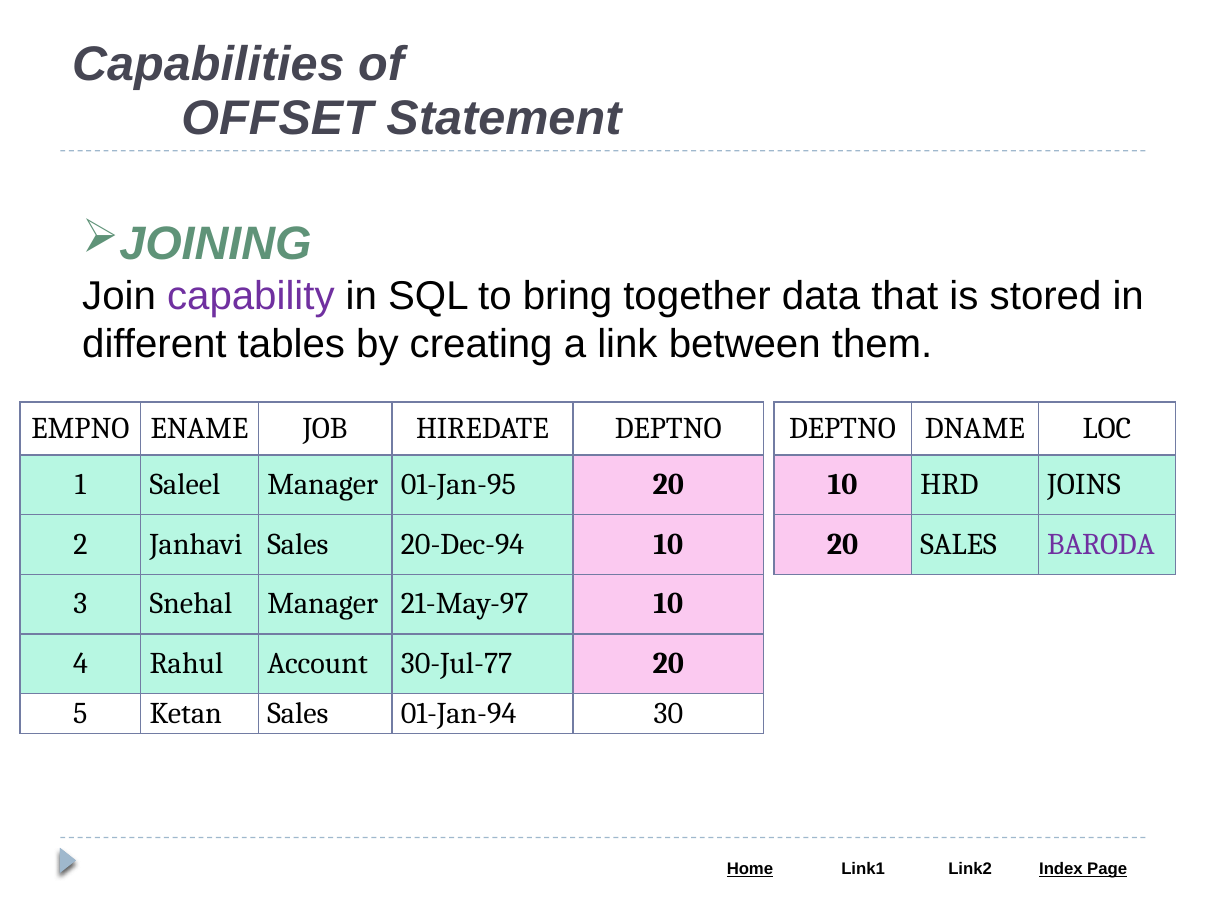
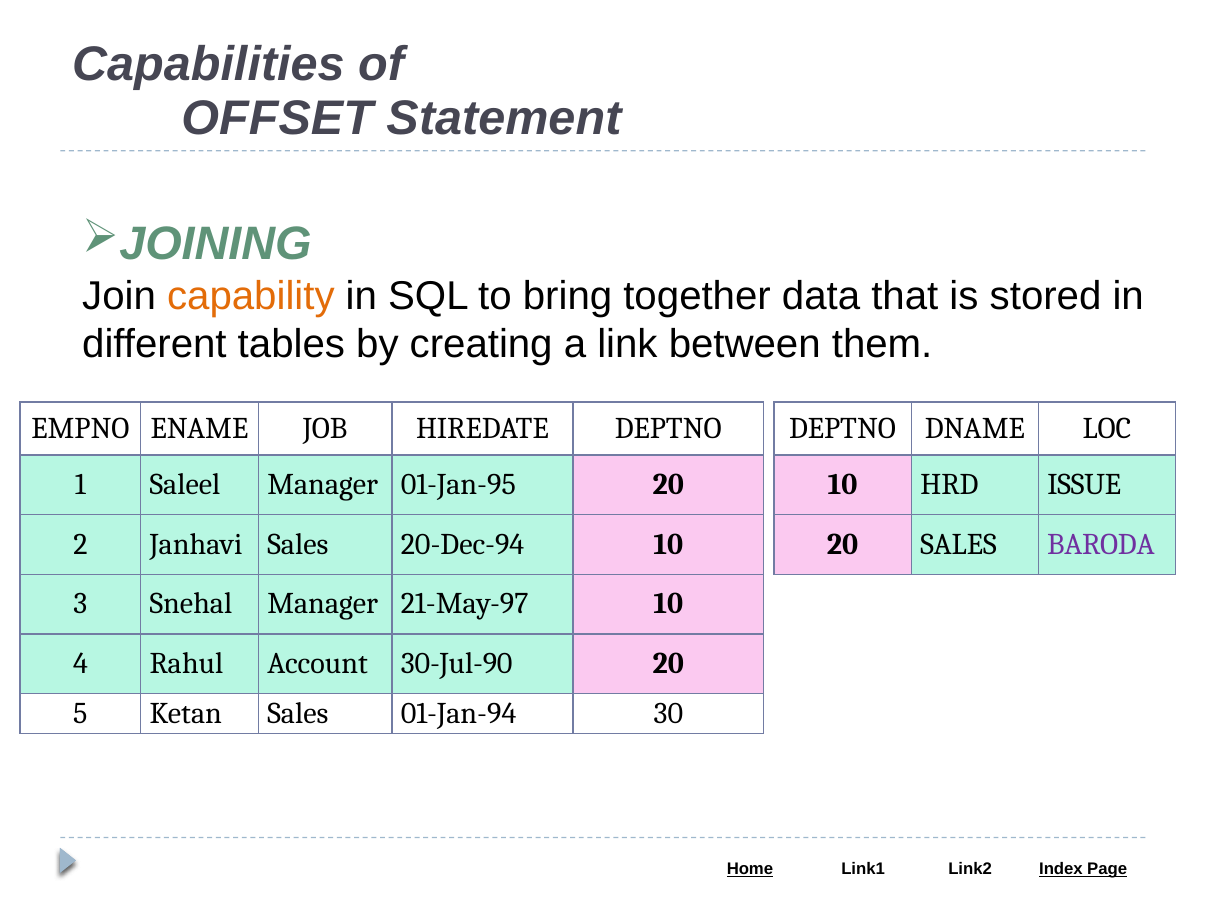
capability colour: purple -> orange
JOINS: JOINS -> ISSUE
30-Jul-77: 30-Jul-77 -> 30-Jul-90
